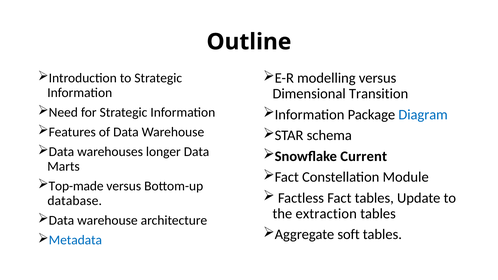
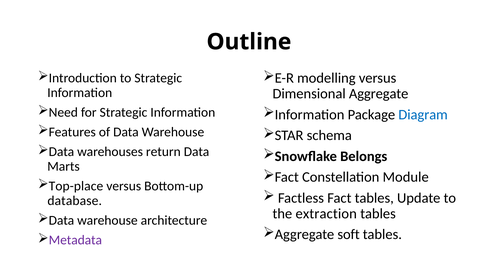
Dimensional Transition: Transition -> Aggregate
longer: longer -> return
Current: Current -> Belongs
Top-made: Top-made -> Top-place
Metadata colour: blue -> purple
